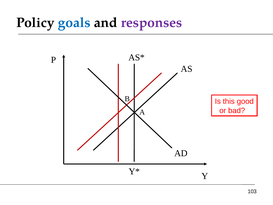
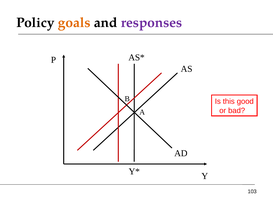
goals colour: blue -> orange
